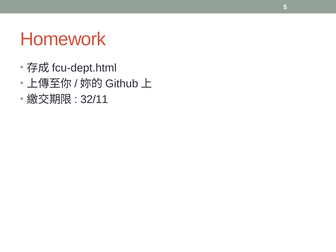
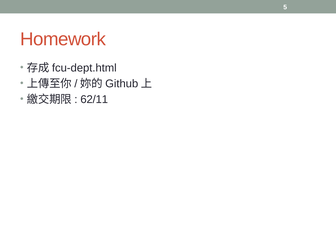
32/11: 32/11 -> 62/11
